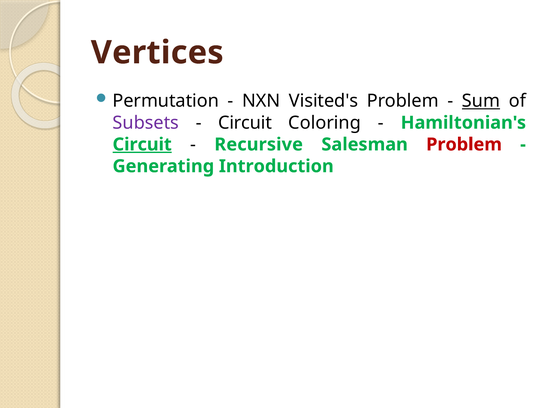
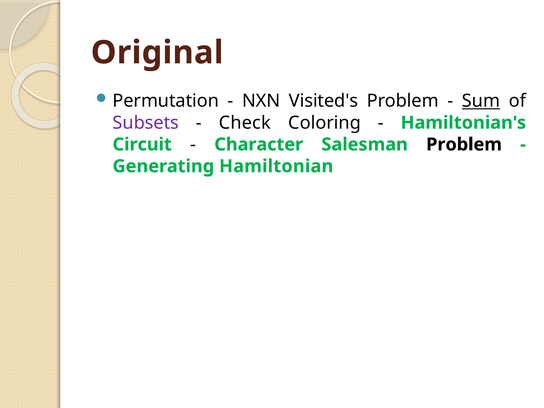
Vertices: Vertices -> Original
Circuit at (245, 123): Circuit -> Check
Circuit at (142, 144) underline: present -> none
Recursive: Recursive -> Character
Problem at (464, 144) colour: red -> black
Introduction: Introduction -> Hamiltonian
